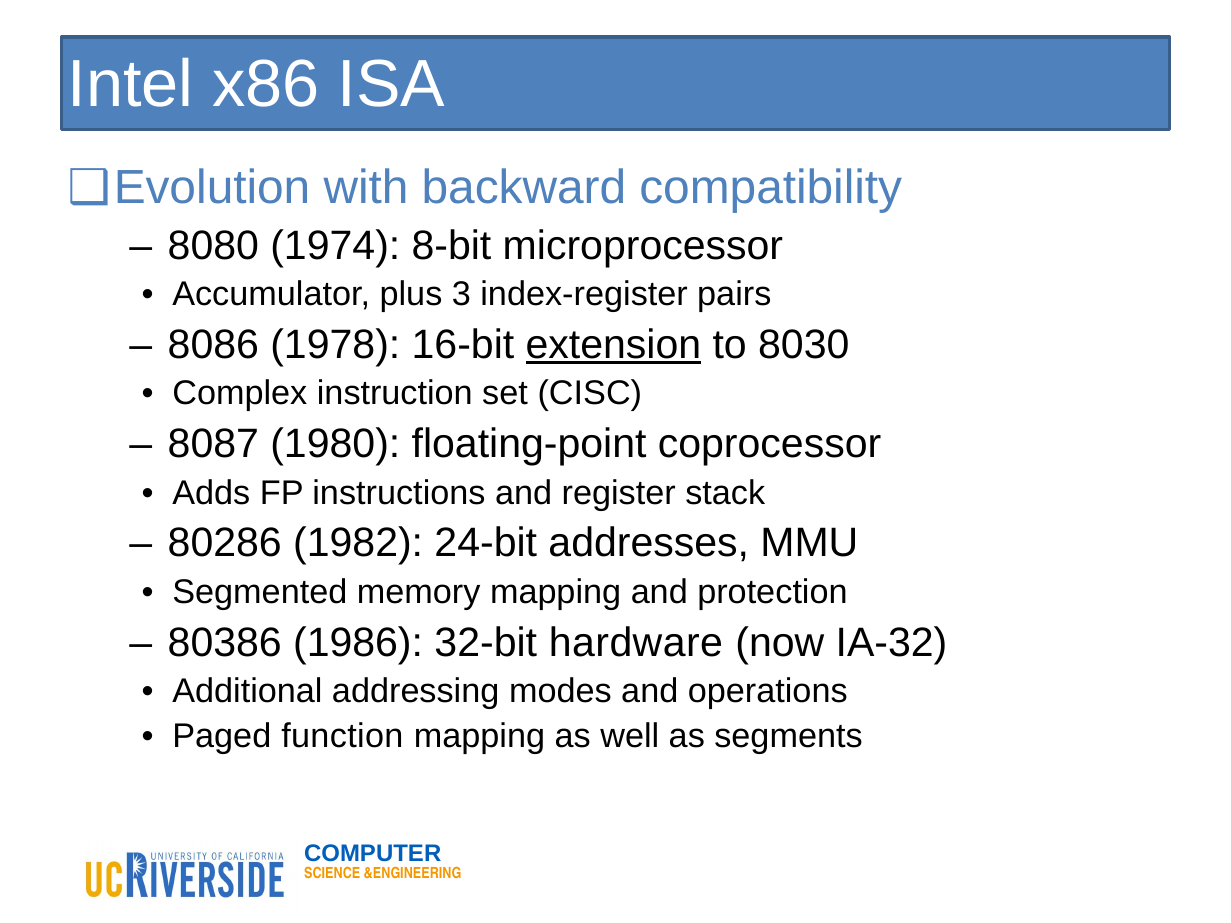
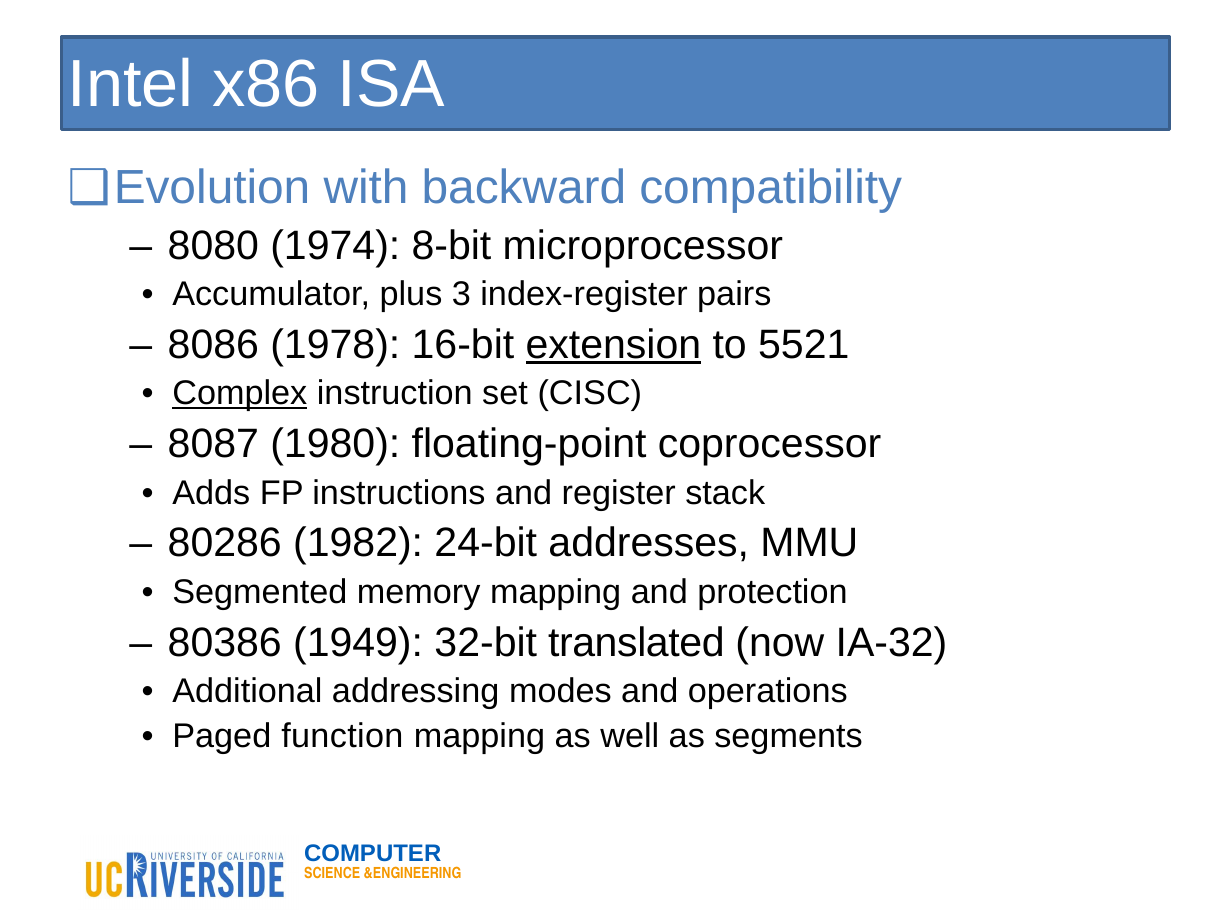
8030: 8030 -> 5521
Complex underline: none -> present
1986: 1986 -> 1949
hardware: hardware -> translated
